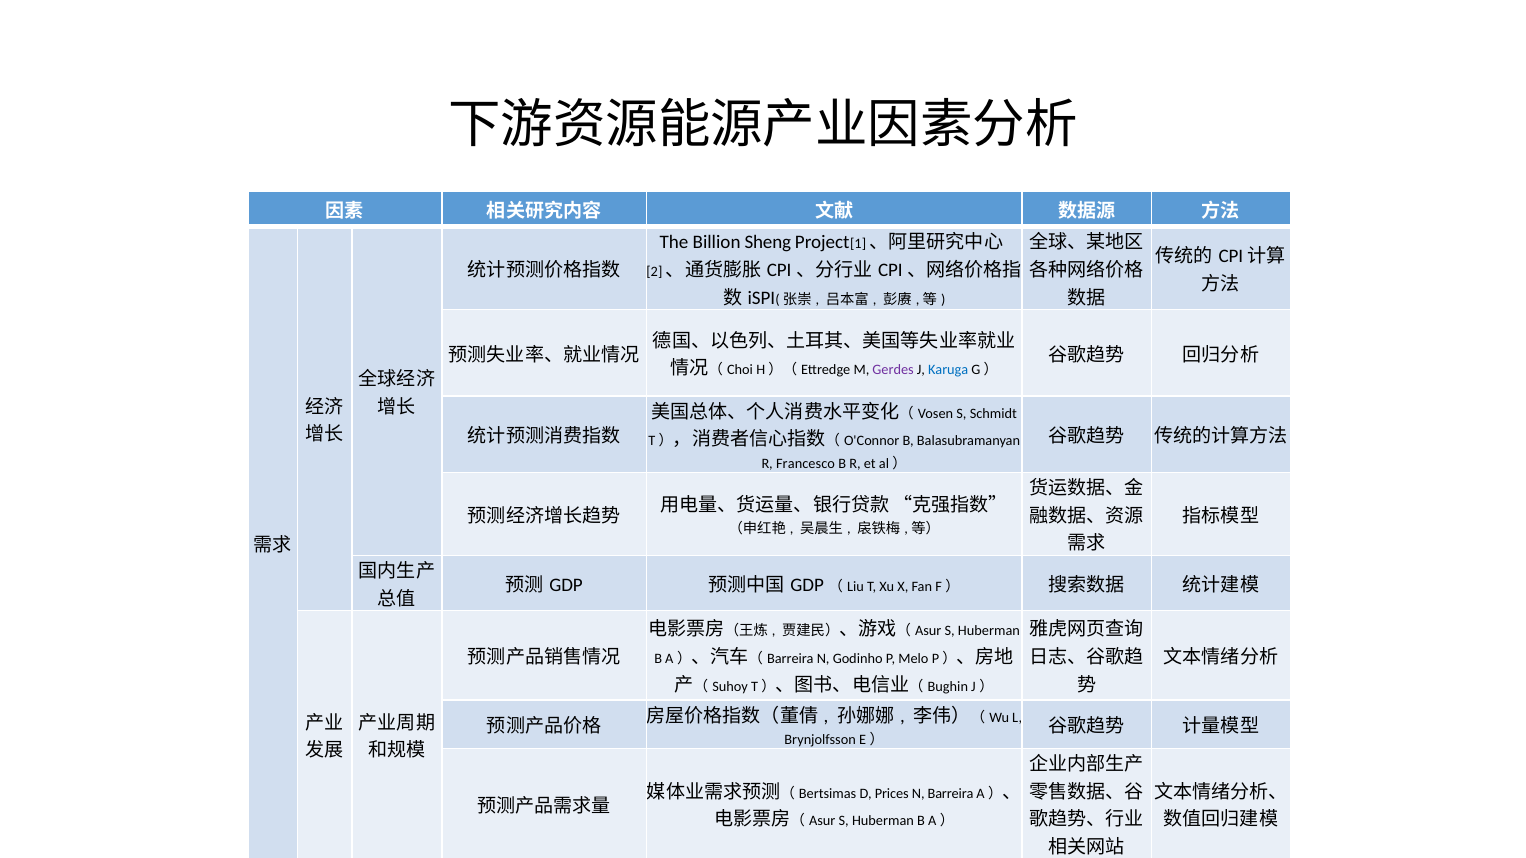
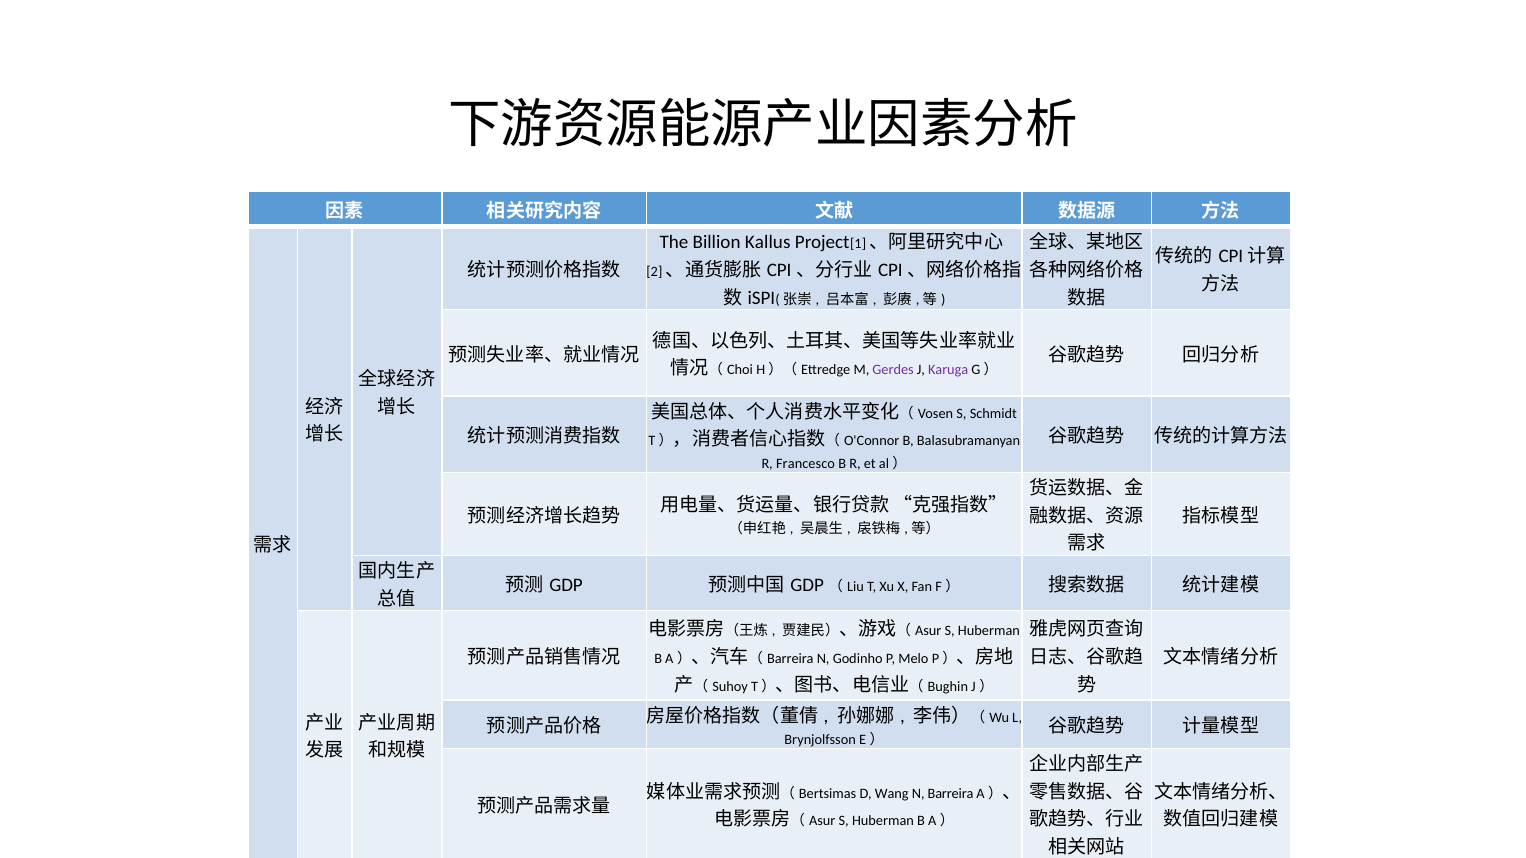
Sheng: Sheng -> Kallus
Karuga colour: blue -> purple
Prices: Prices -> Wang
